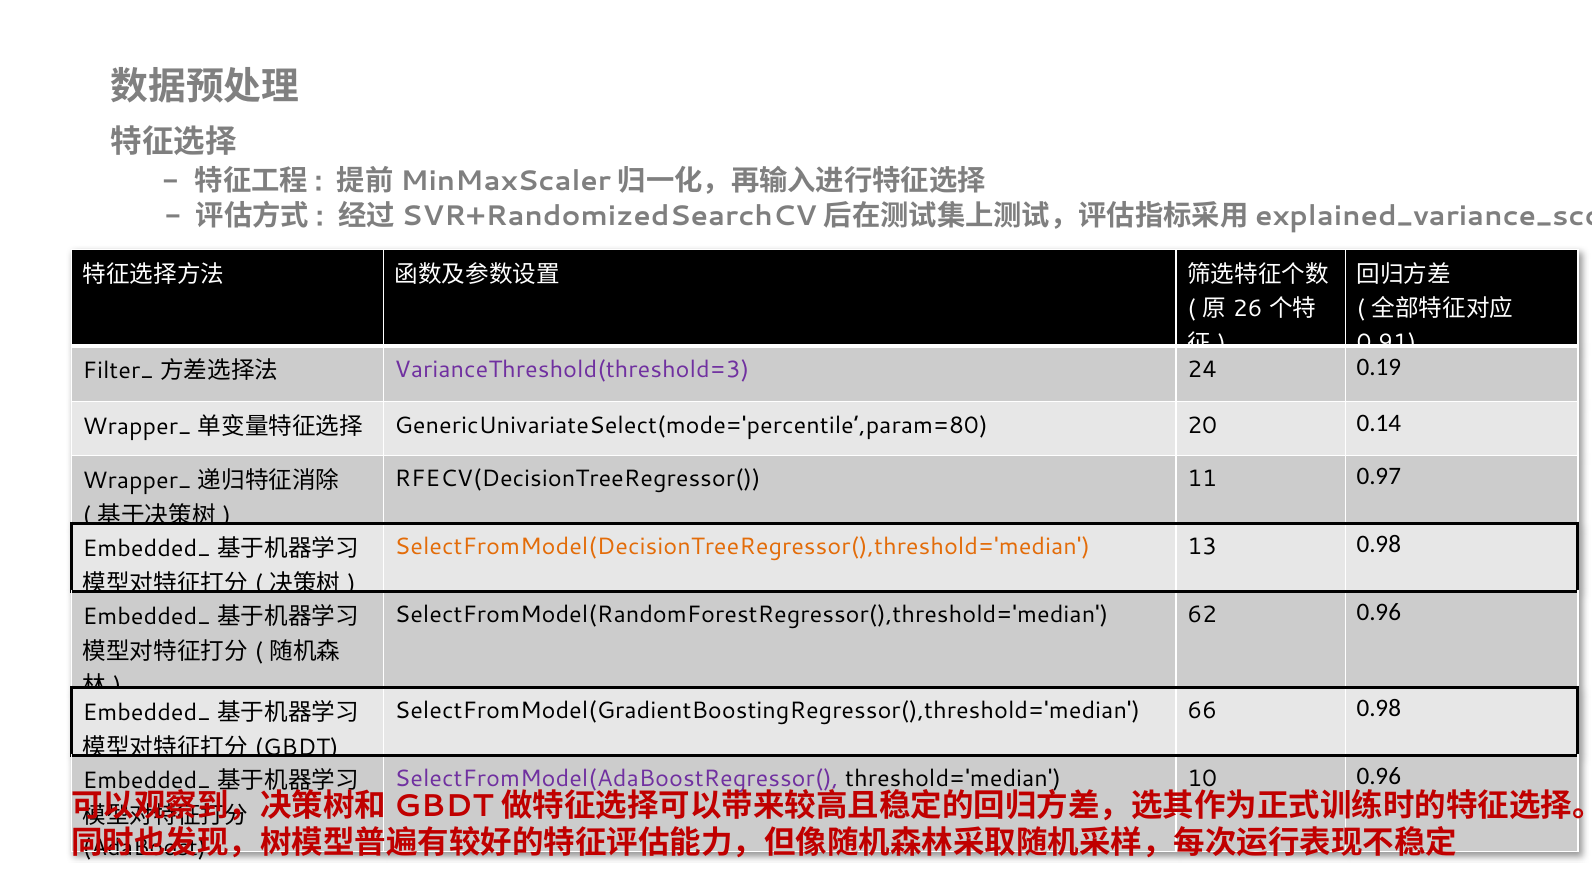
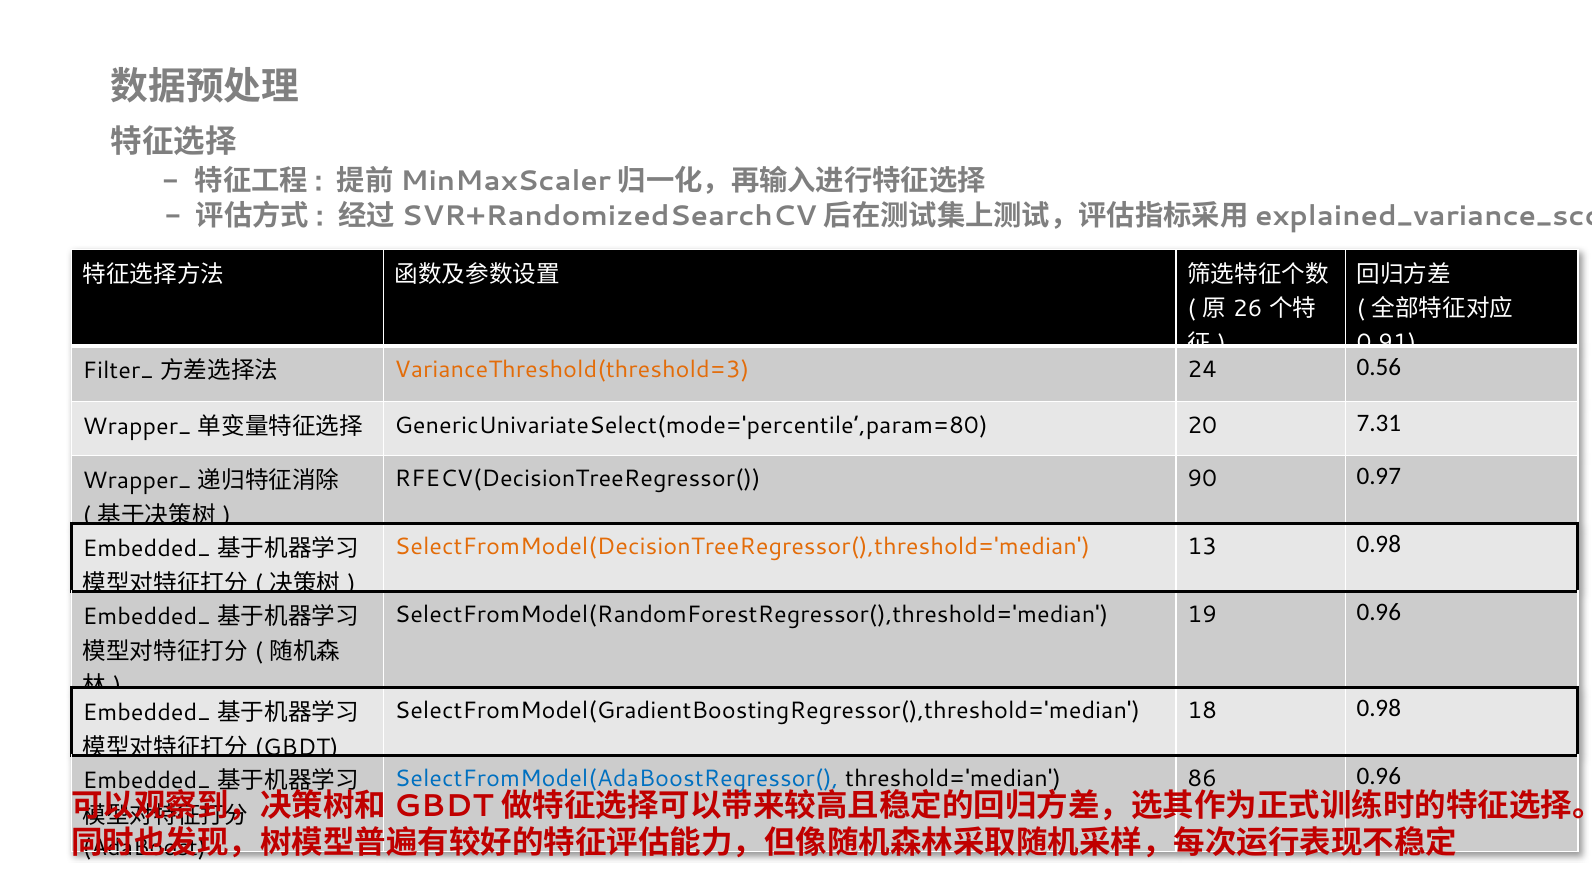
VarianceThreshold(threshold=3 colour: purple -> orange
0.19: 0.19 -> 0.56
0.14: 0.14 -> 7.31
11: 11 -> 90
62: 62 -> 19
66: 66 -> 18
SelectFromModel(AdaBoostRegressor( colour: purple -> blue
10: 10 -> 86
